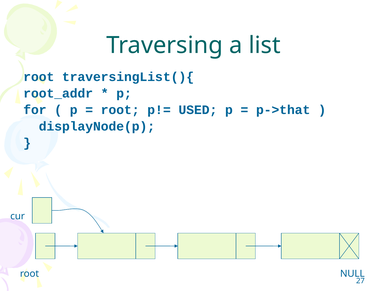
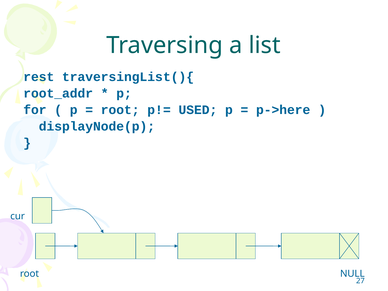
root at (39, 77): root -> rest
p->that: p->that -> p->here
